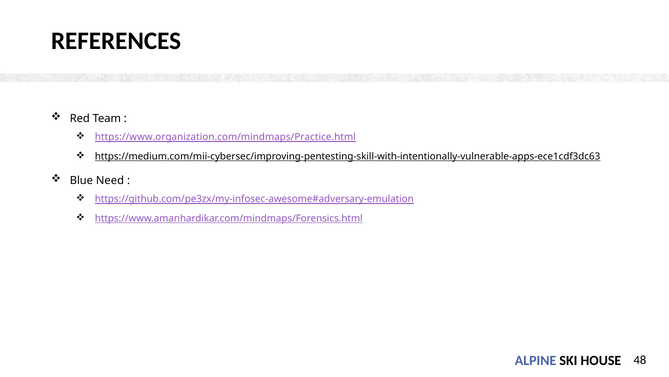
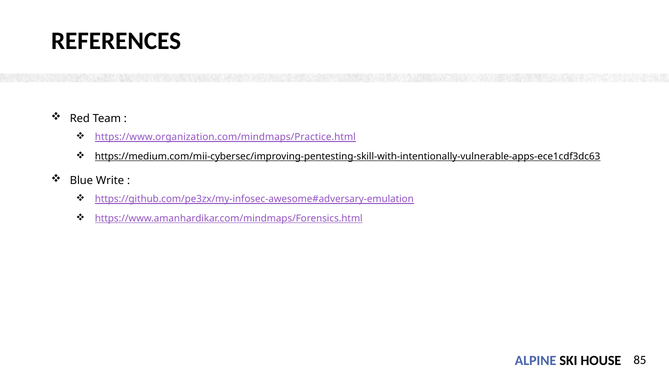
Need: Need -> Write
48: 48 -> 85
